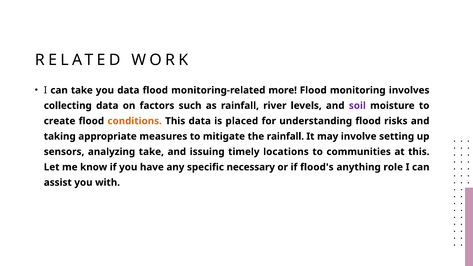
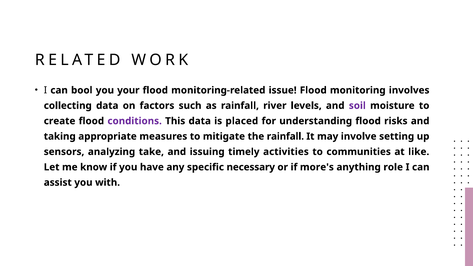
can take: take -> bool
you data: data -> your
more: more -> issue
conditions colour: orange -> purple
locations: locations -> activities
at this: this -> like
flood's: flood's -> more's
